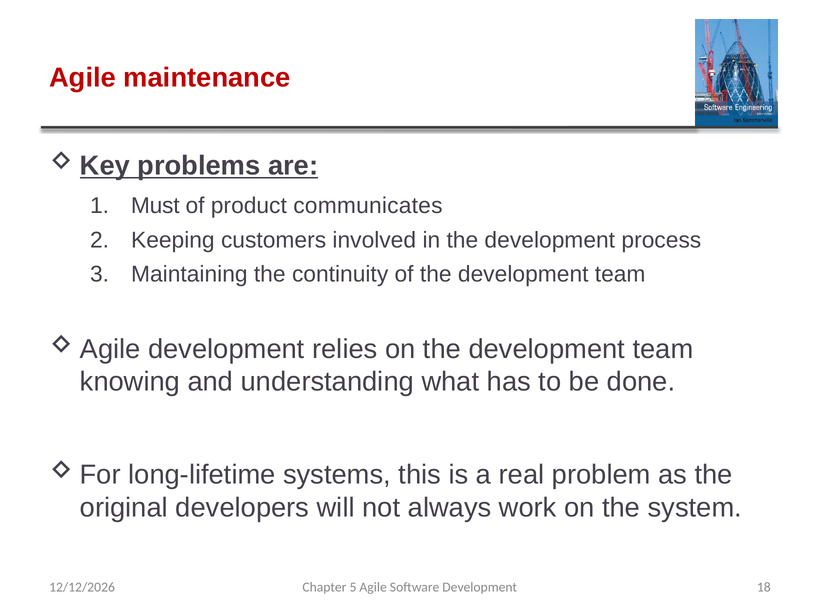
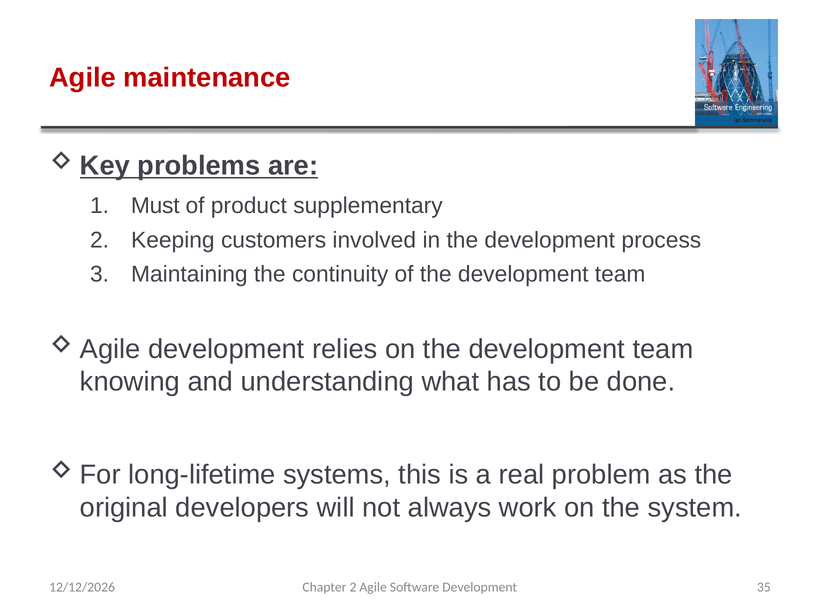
communicates: communicates -> supplementary
Chapter 5: 5 -> 2
18: 18 -> 35
